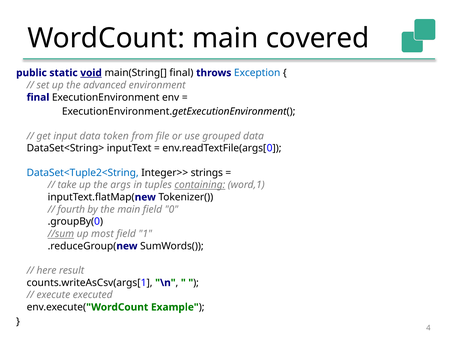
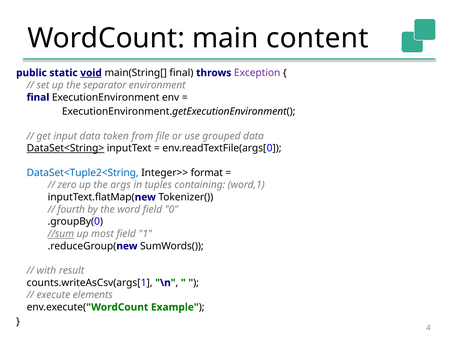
covered: covered -> content
Exception colour: blue -> purple
advanced: advanced -> separator
DataSet<String> underline: none -> present
strings: strings -> format
take: take -> zero
containing underline: present -> none
the main: main -> word
here: here -> with
executed: executed -> elements
